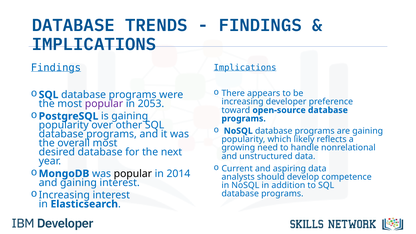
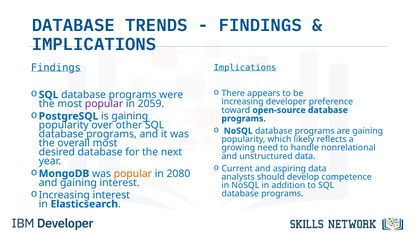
2053: 2053 -> 2059
popular at (133, 174) colour: black -> orange
2014: 2014 -> 2080
